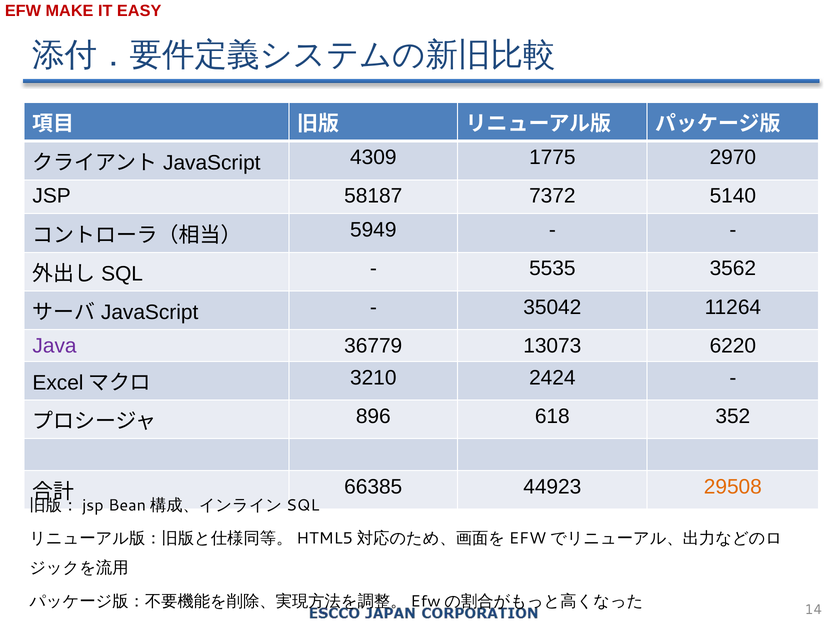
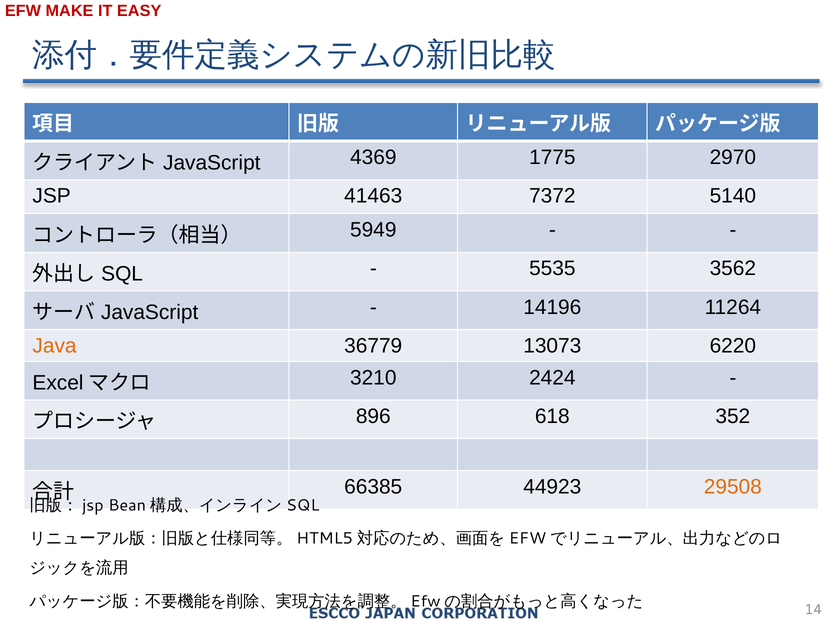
4309: 4309 -> 4369
58187: 58187 -> 41463
35042: 35042 -> 14196
Java colour: purple -> orange
